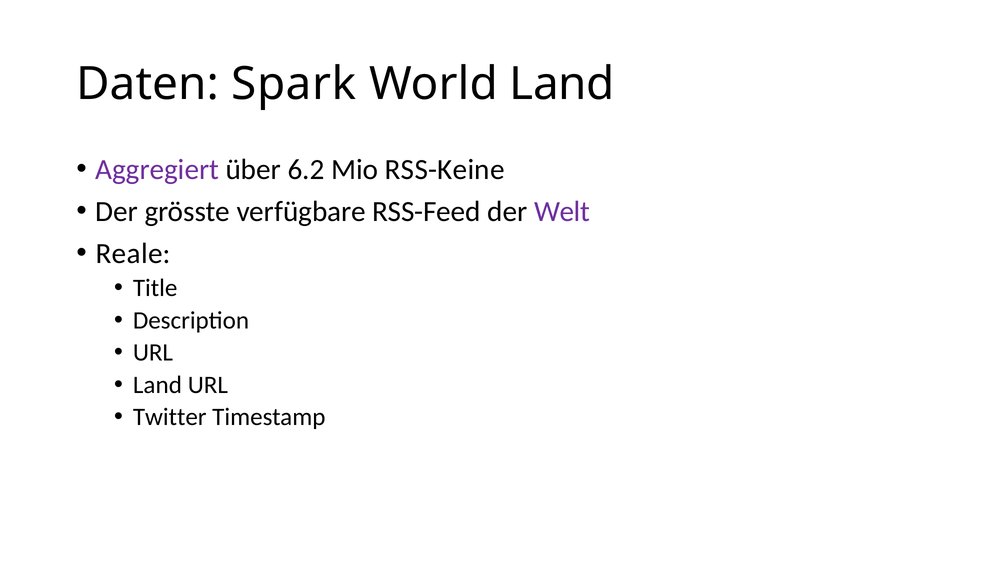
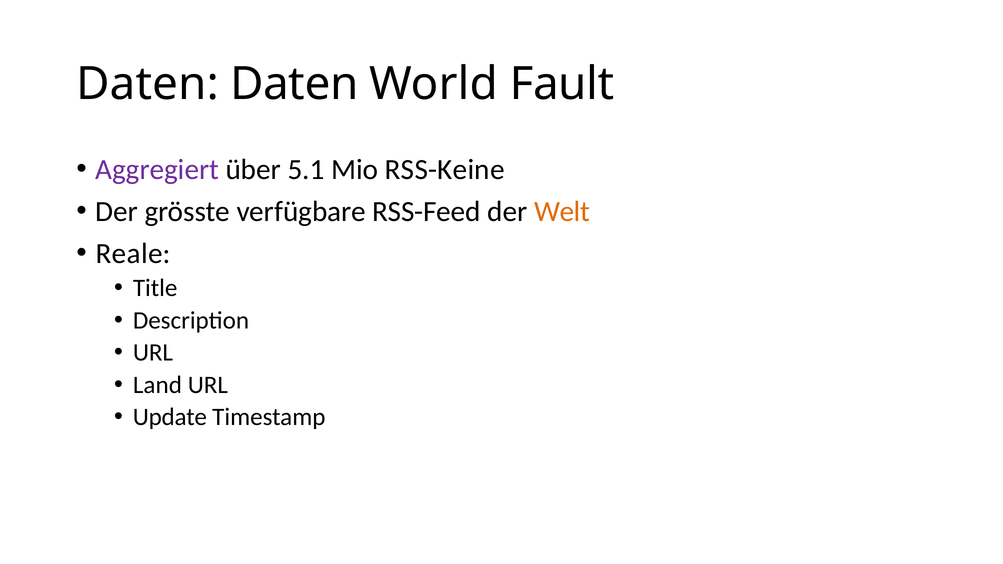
Daten Spark: Spark -> Daten
World Land: Land -> Fault
6.2: 6.2 -> 5.1
Welt colour: purple -> orange
Twitter: Twitter -> Update
